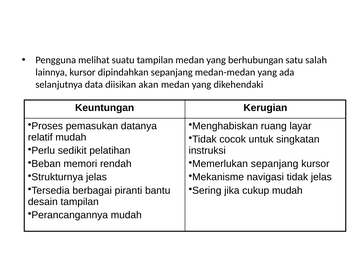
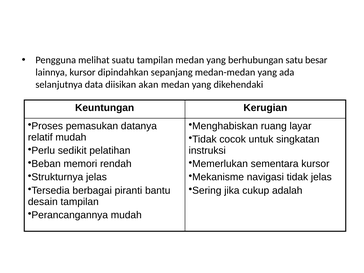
salah: salah -> besar
Memerlukan sepanjang: sepanjang -> sementara
cukup mudah: mudah -> adalah
